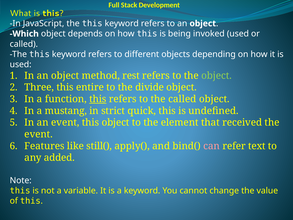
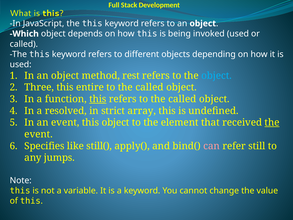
object at (217, 76) colour: light green -> light blue
divide at (150, 87): divide -> called
mustang: mustang -> resolved
quick: quick -> array
the at (272, 122) underline: none -> present
Features: Features -> Specifies
text: text -> still
added: added -> jumps
